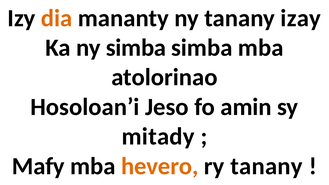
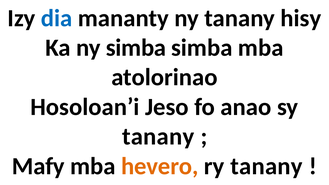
dia colour: orange -> blue
izay: izay -> hisy
amin: amin -> anao
mitady at (158, 137): mitady -> tanany
